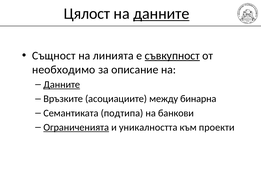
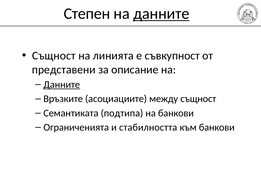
Цялост: Цялост -> Степен
съвкупност underline: present -> none
необходимо: необходимо -> представени
между бинарна: бинарна -> същност
Ограниченията underline: present -> none
уникалността: уникалността -> стабилността
към проекти: проекти -> банкови
